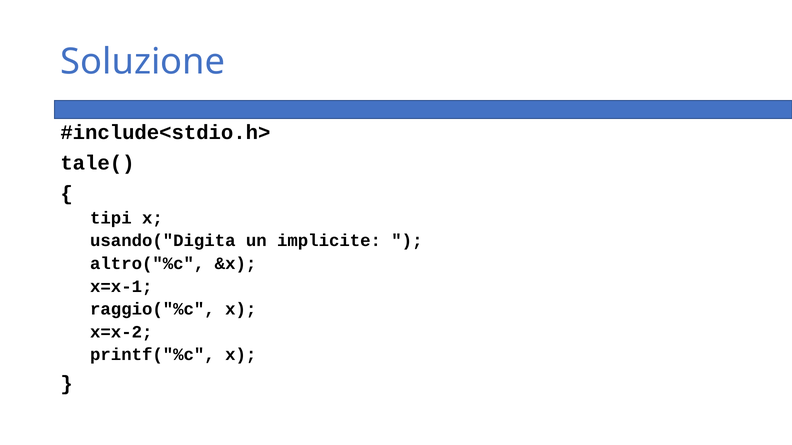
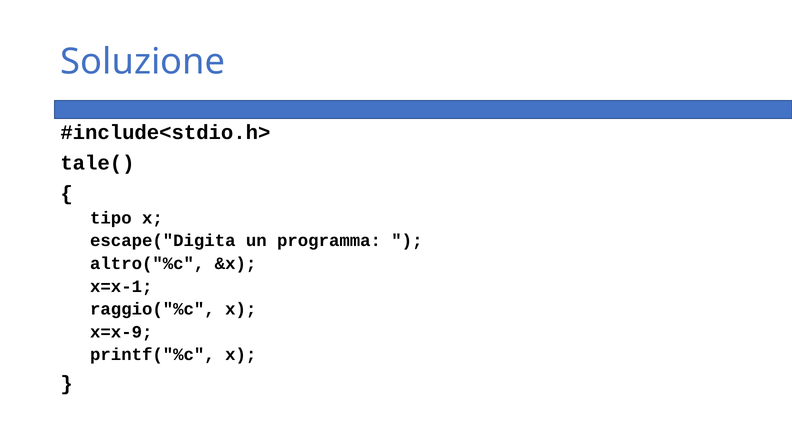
tipi: tipi -> tipo
usando("Digita: usando("Digita -> escape("Digita
implicite: implicite -> programma
x=x-2: x=x-2 -> x=x-9
